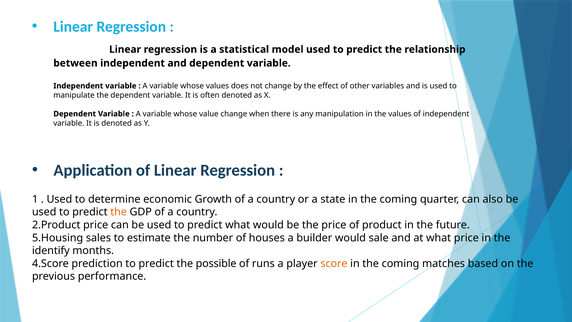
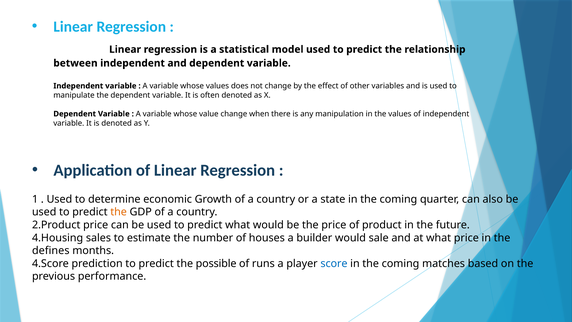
5.Housing: 5.Housing -> 4.Housing
identify: identify -> defines
score colour: orange -> blue
